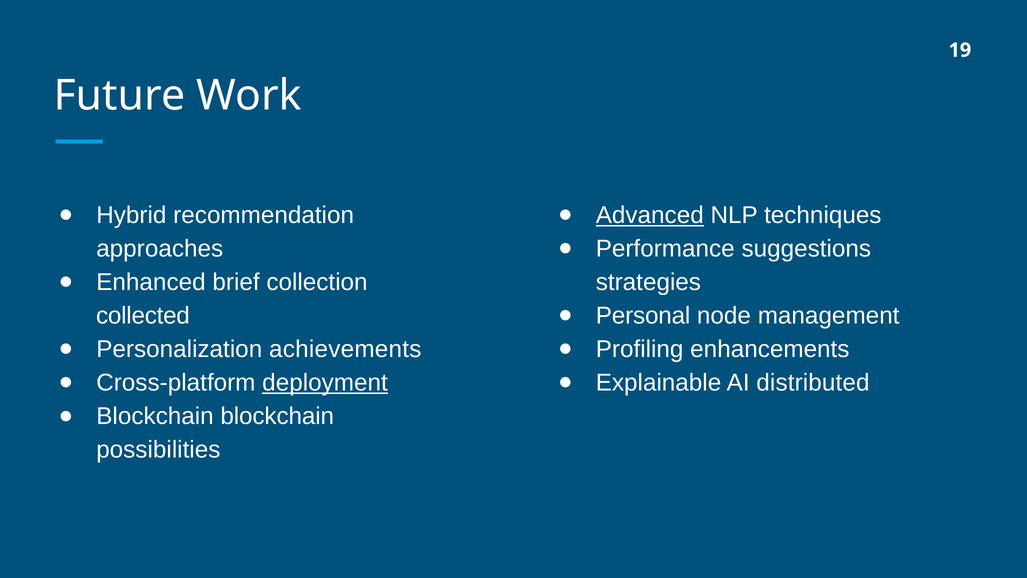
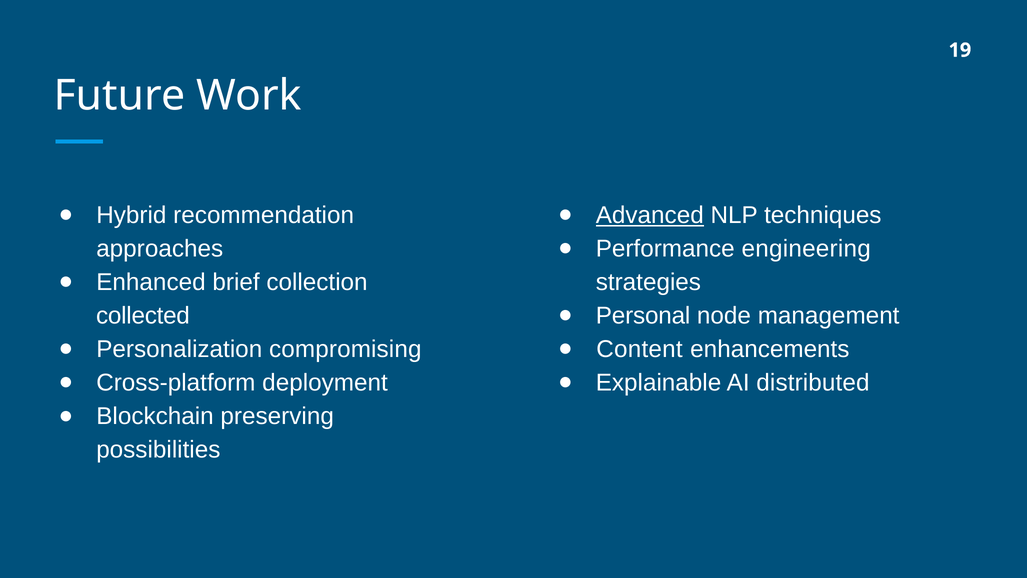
suggestions: suggestions -> engineering
achievements: achievements -> compromising
Profiling: Profiling -> Content
deployment underline: present -> none
Blockchain blockchain: blockchain -> preserving
